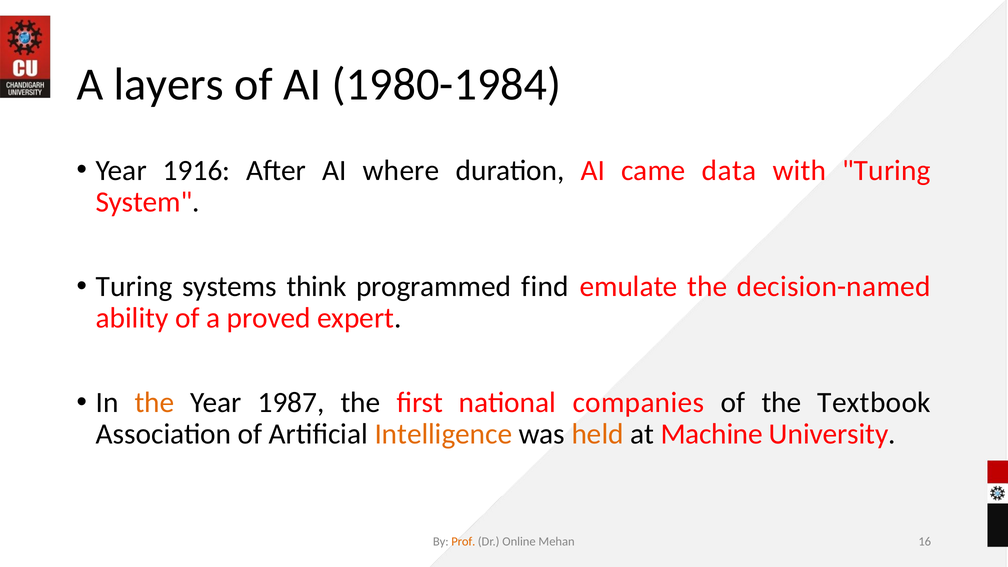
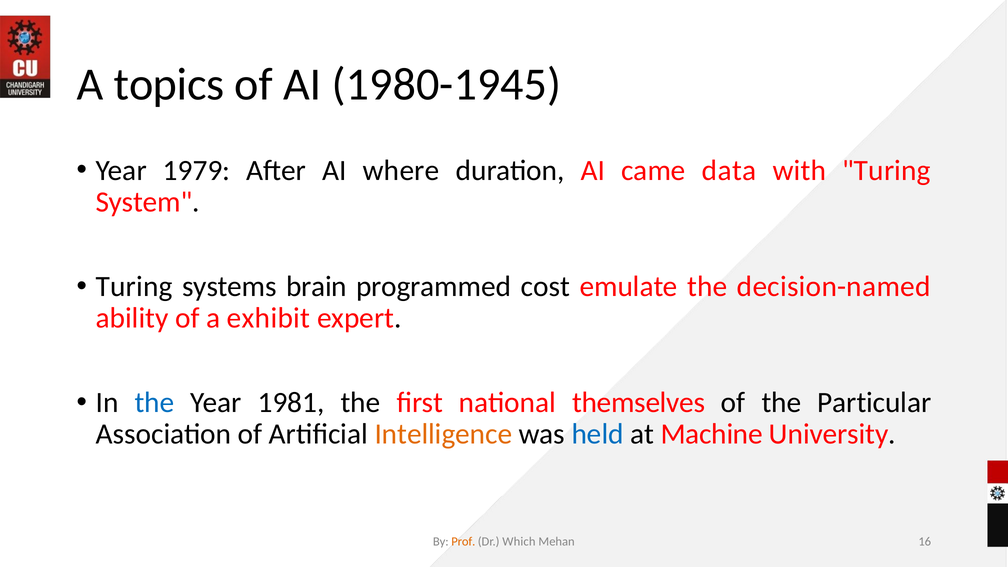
layers: layers -> topics
1980-1984: 1980-1984 -> 1980-1945
1916: 1916 -> 1979
think: think -> brain
find: find -> cost
proved: proved -> exhibit
the at (154, 403) colour: orange -> blue
1987: 1987 -> 1981
companies: companies -> themselves
Textbook: Textbook -> Particular
held colour: orange -> blue
Online: Online -> Which
